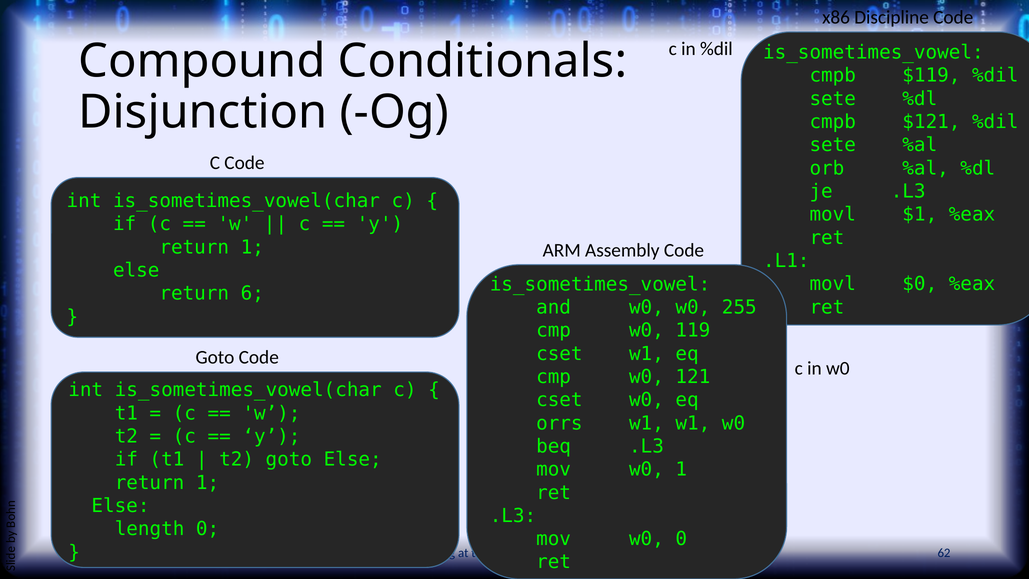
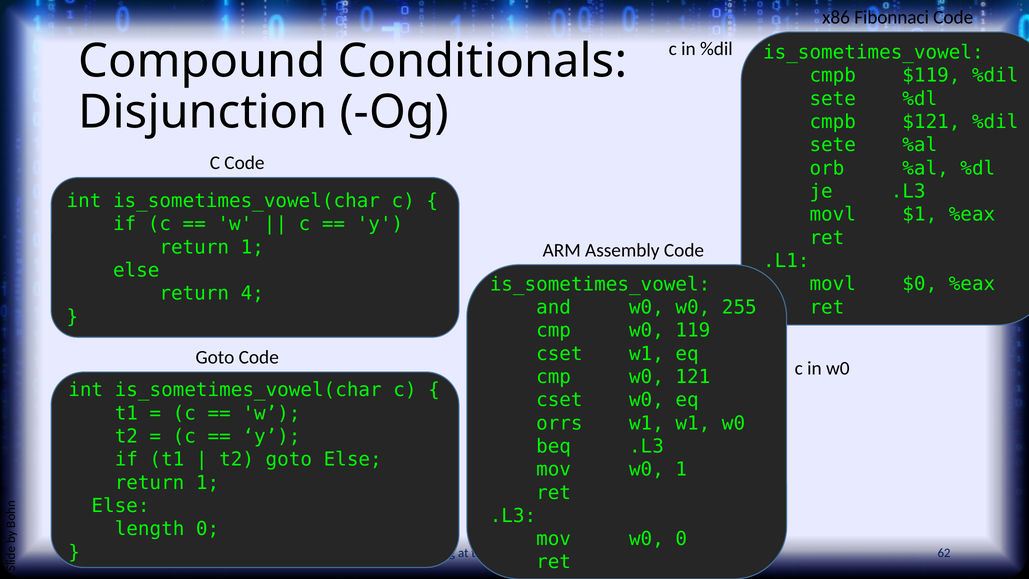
Discipline: Discipline -> Fibonnaci
6: 6 -> 4
